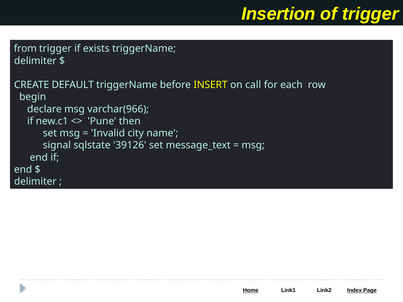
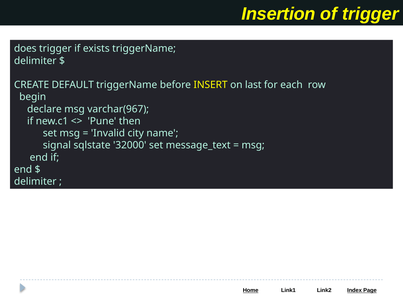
from: from -> does
call: call -> last
varchar(966: varchar(966 -> varchar(967
39126: 39126 -> 32000
